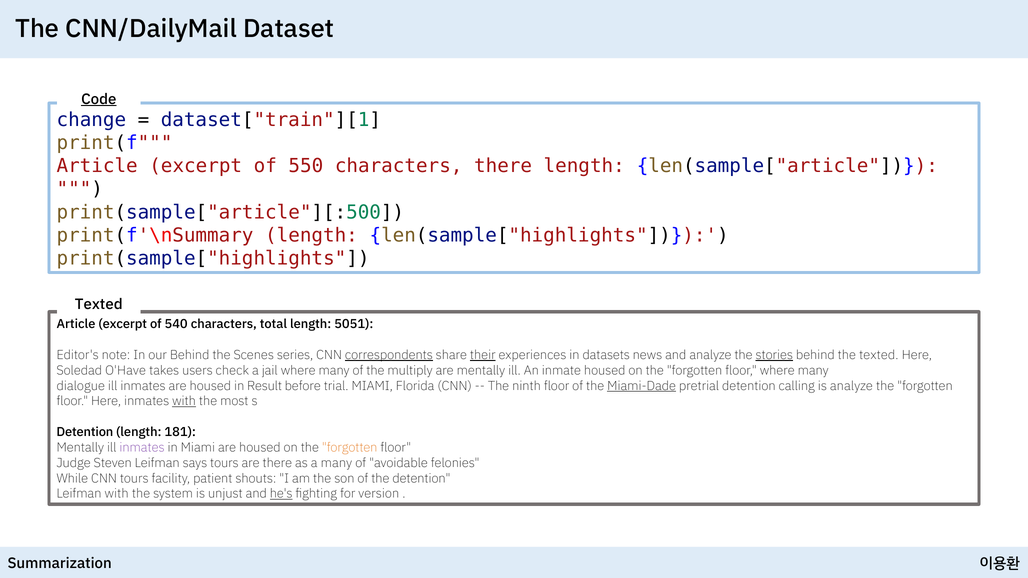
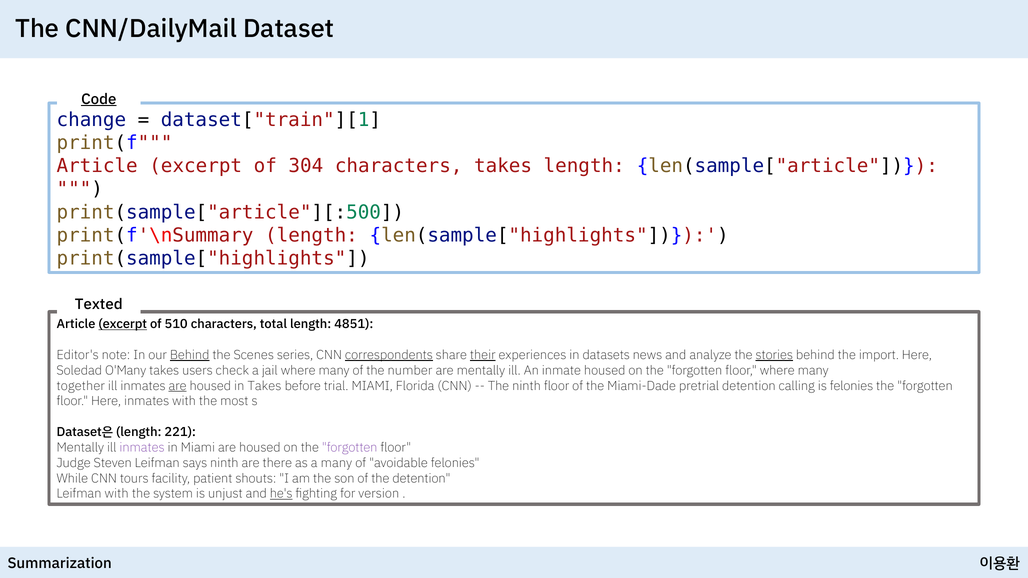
550: 550 -> 304
characters there: there -> takes
excerpt at (123, 324) underline: none -> present
540: 540 -> 510
5051: 5051 -> 4851
Behind at (190, 355) underline: none -> present
the texted: texted -> import
O'Have: O'Have -> O'Many
multiply: multiply -> number
dialogue: dialogue -> together
are at (178, 386) underline: none -> present
in Result: Result -> Takes
Miami-Dade underline: present -> none
is analyze: analyze -> felonies
with at (184, 401) underline: present -> none
Detention at (85, 432): Detention -> Dataset은
181: 181 -> 221
forgotten at (350, 448) colour: orange -> purple
says tours: tours -> ninth
